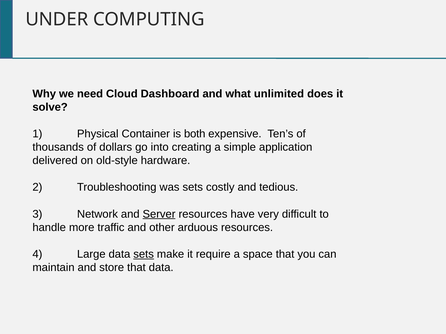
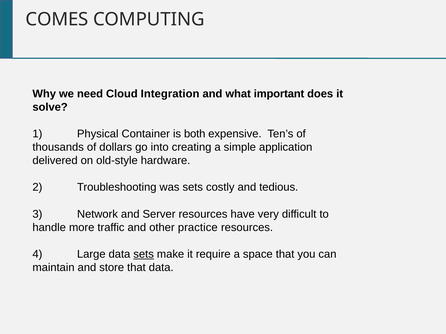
UNDER: UNDER -> COMES
Dashboard: Dashboard -> Integration
unlimited: unlimited -> important
Server underline: present -> none
arduous: arduous -> practice
